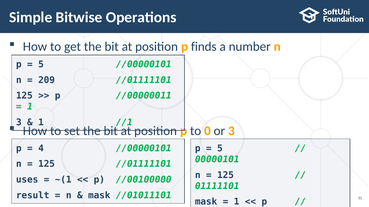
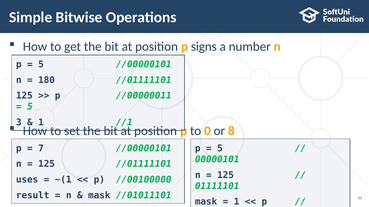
finds: finds -> signs
209: 209 -> 180
1 at (30, 107): 1 -> 5
or 3: 3 -> 8
4: 4 -> 7
